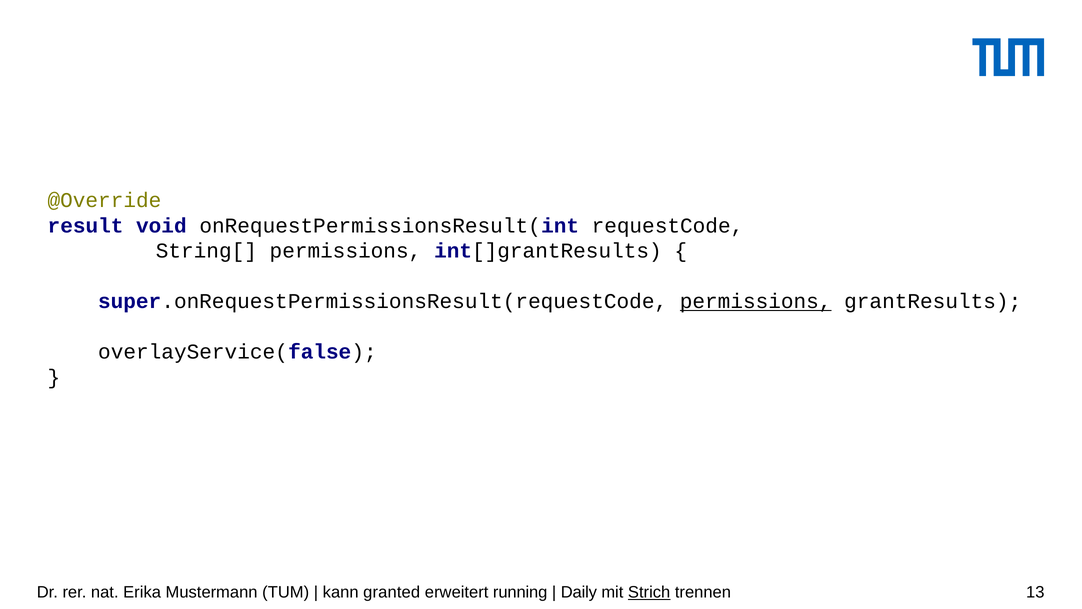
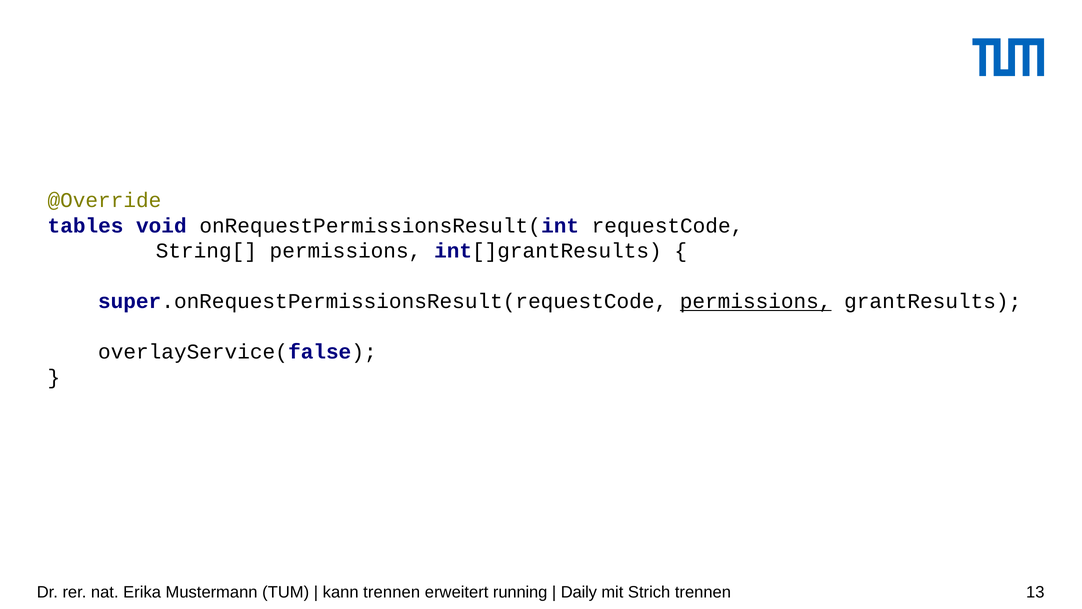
result: result -> tables
kann granted: granted -> trennen
Strich underline: present -> none
